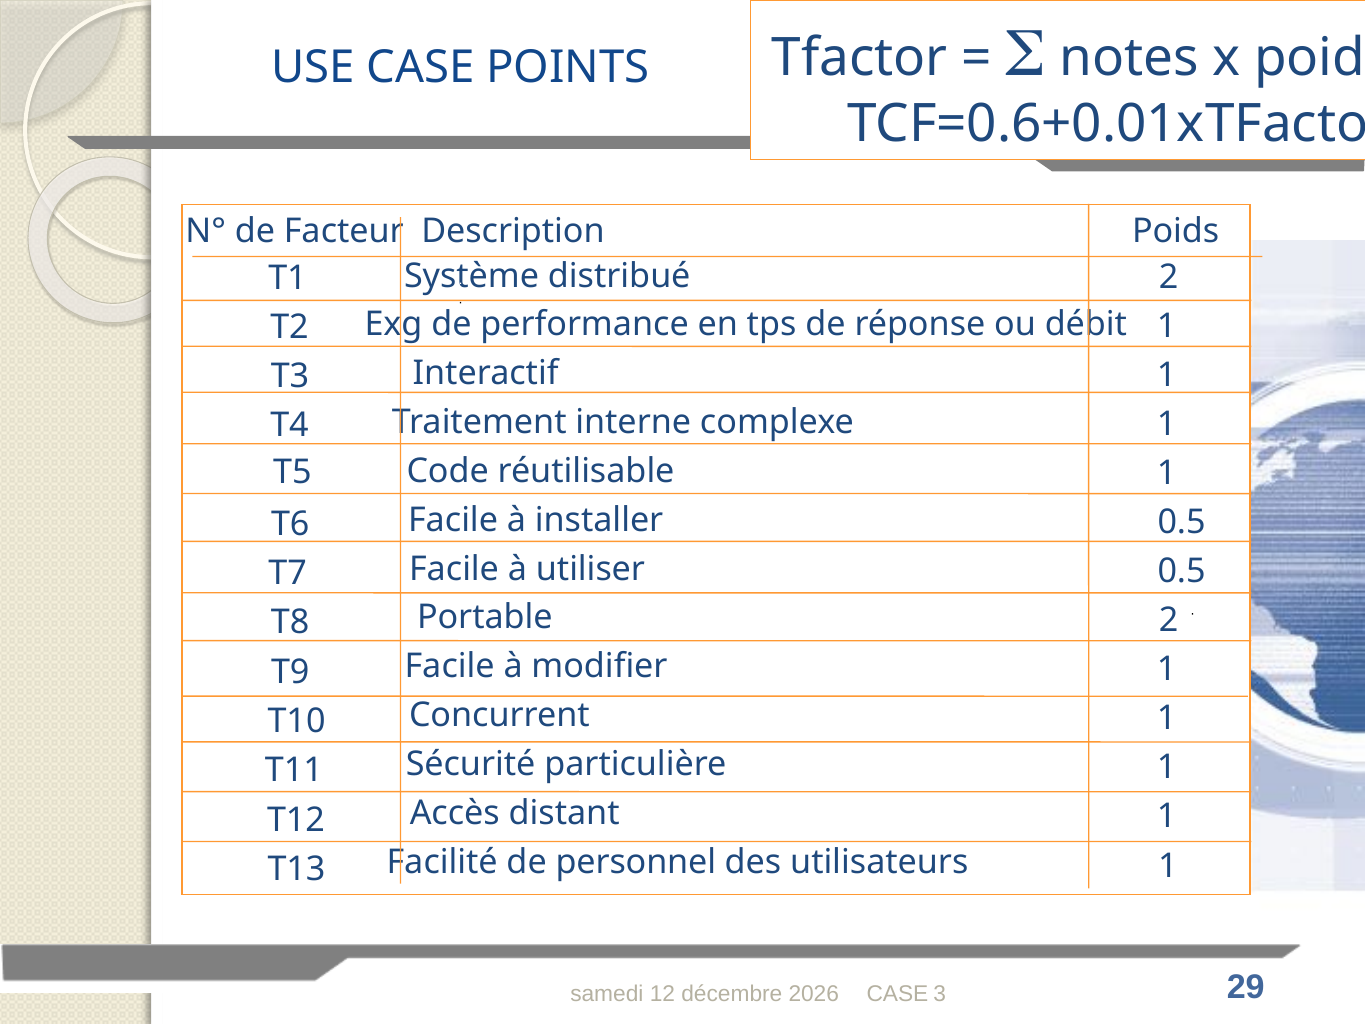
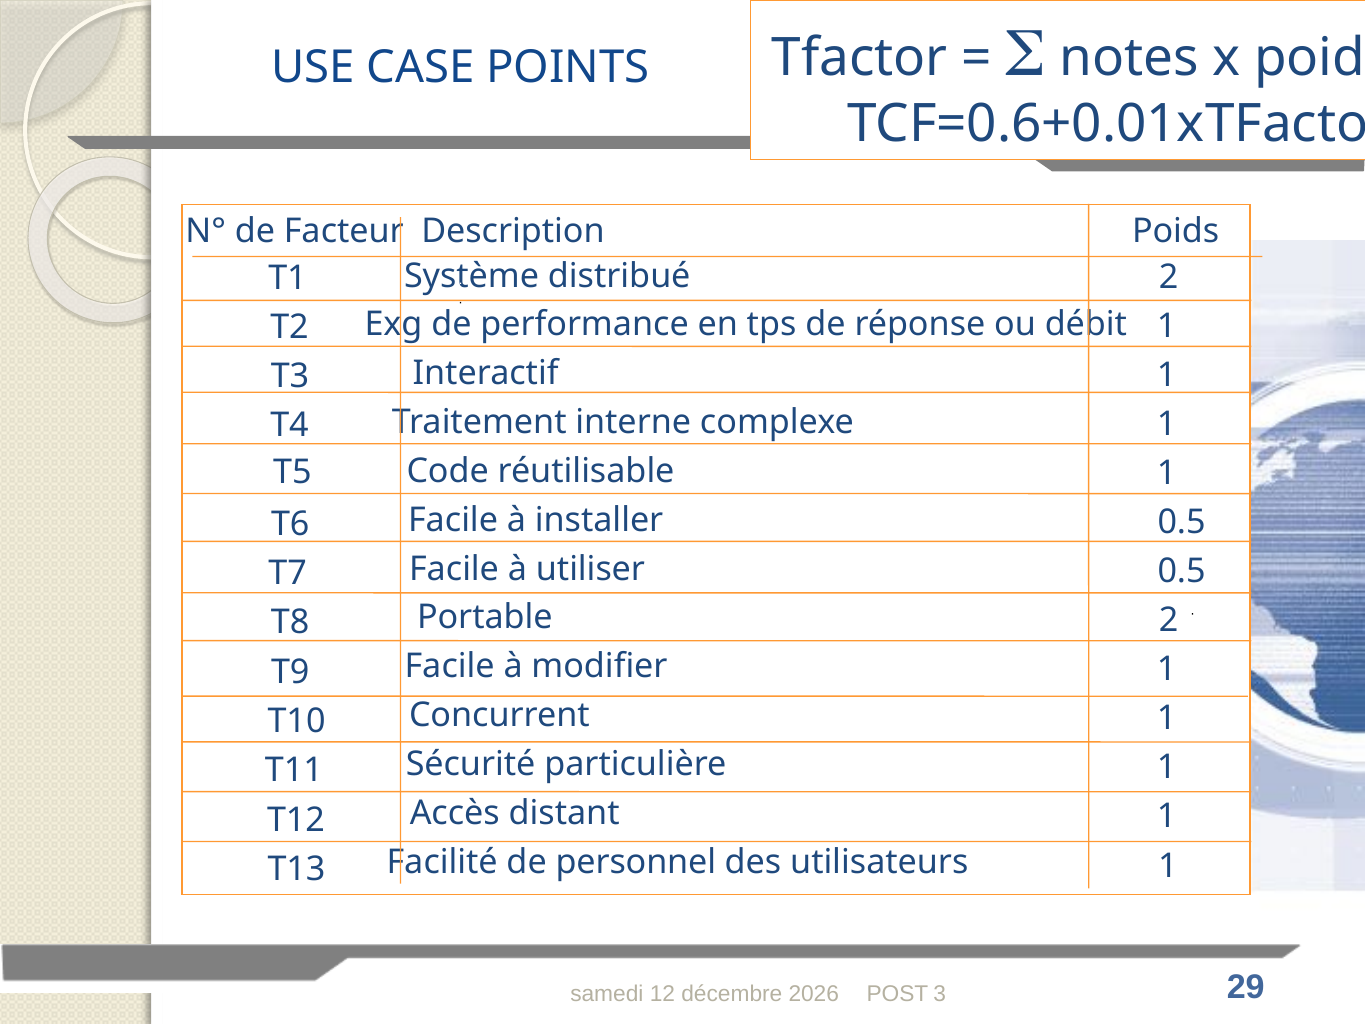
CASE at (897, 994): CASE -> POST
